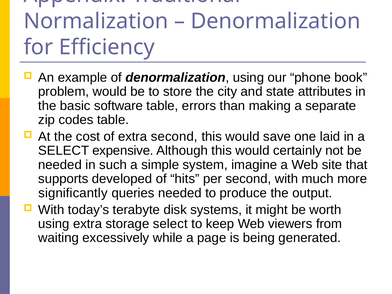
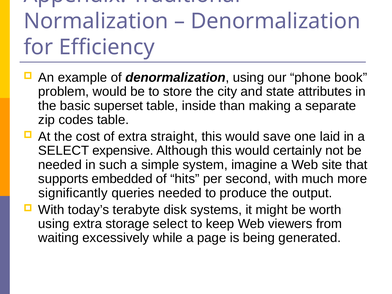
software: software -> superset
errors: errors -> inside
extra second: second -> straight
developed: developed -> embedded
